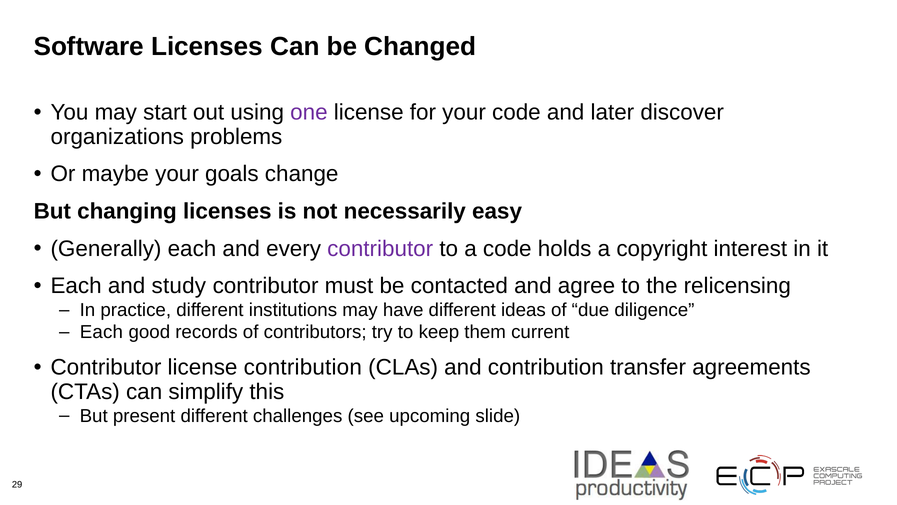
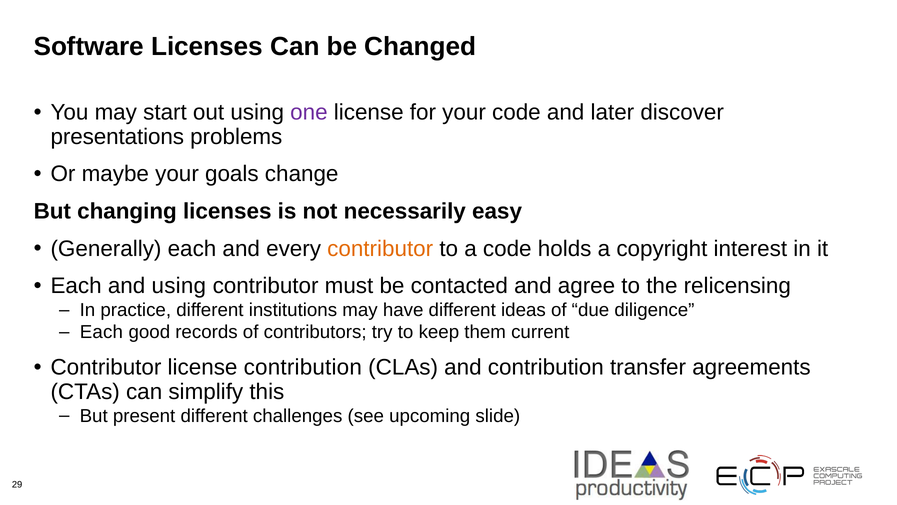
organizations: organizations -> presentations
contributor at (380, 249) colour: purple -> orange
and study: study -> using
